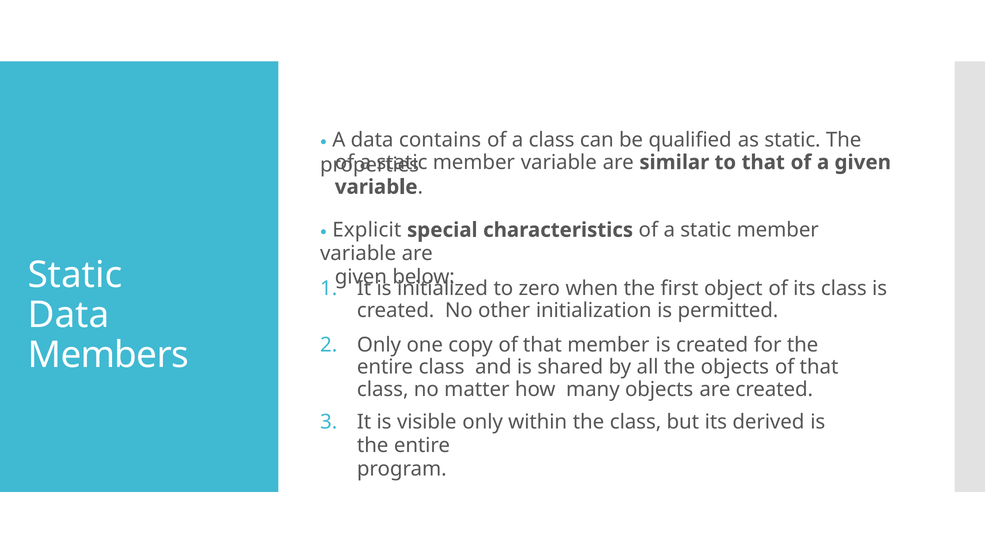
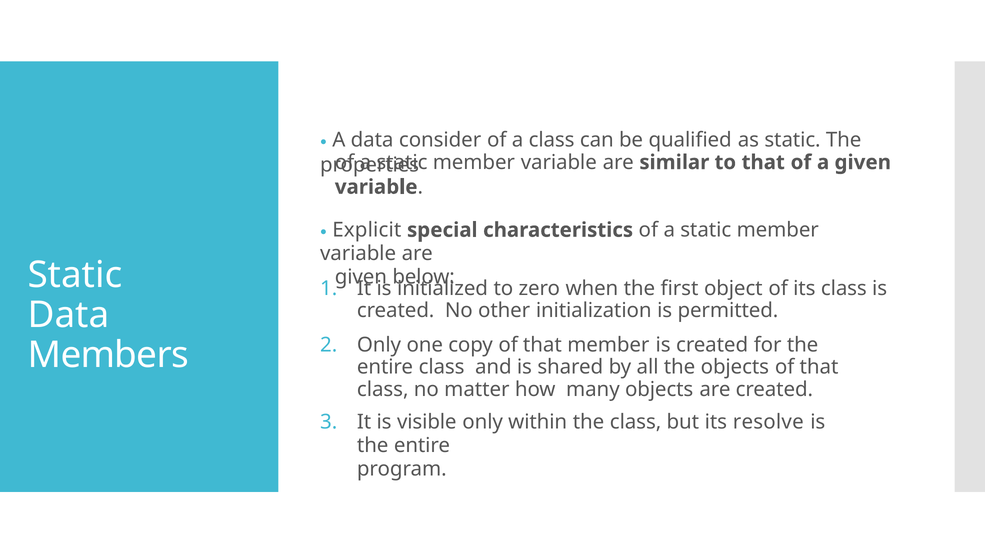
contains: contains -> consider
derived: derived -> resolve
